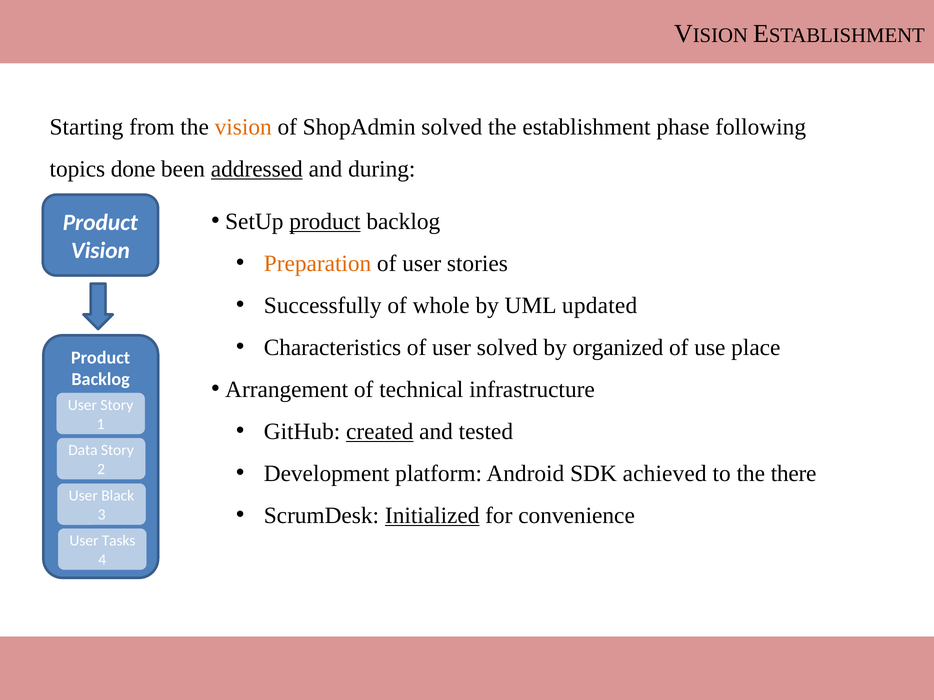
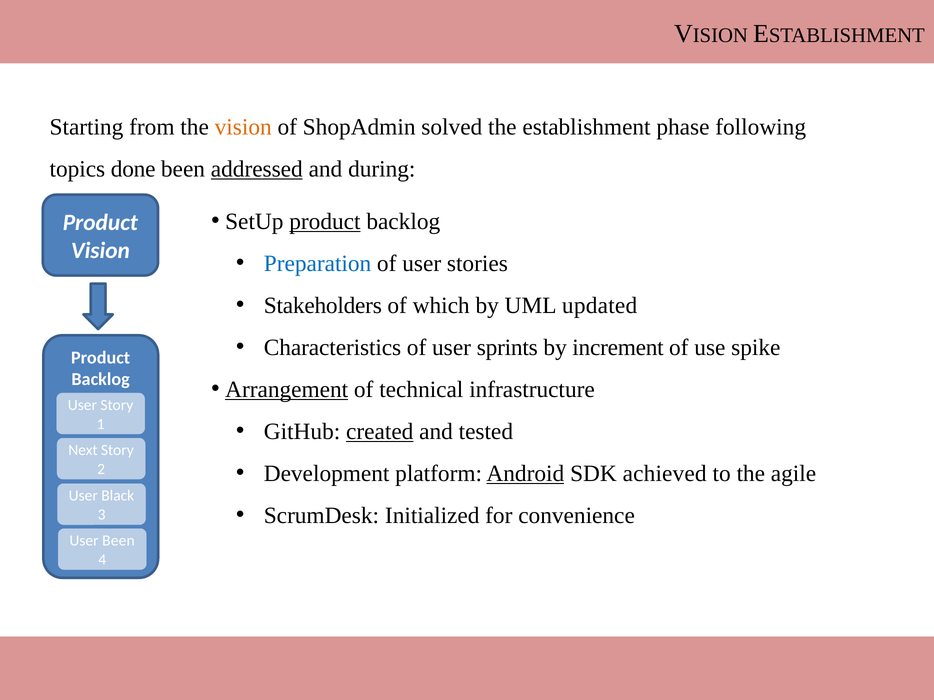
Preparation colour: orange -> blue
Successfully: Successfully -> Stakeholders
whole: whole -> which
user solved: solved -> sprints
organized: organized -> increment
place: place -> spike
Arrangement underline: none -> present
Data: Data -> Next
Android underline: none -> present
there: there -> agile
Initialized underline: present -> none
User Tasks: Tasks -> Been
